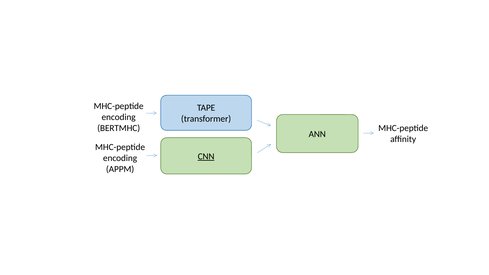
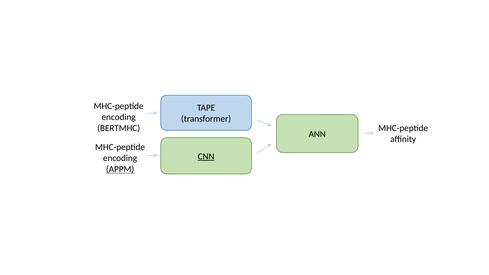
APPM underline: none -> present
